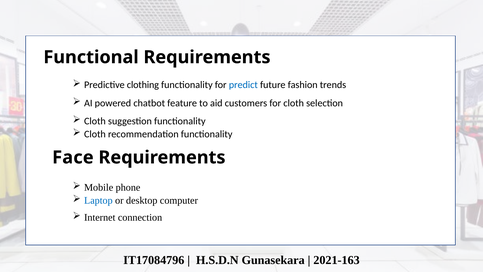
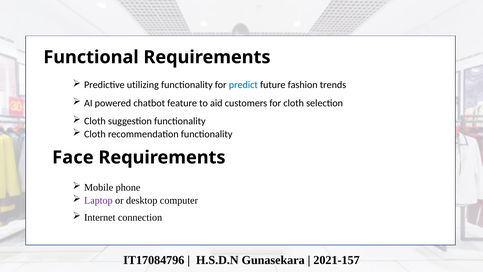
clothing: clothing -> utilizing
Laptop colour: blue -> purple
2021-163: 2021-163 -> 2021-157
